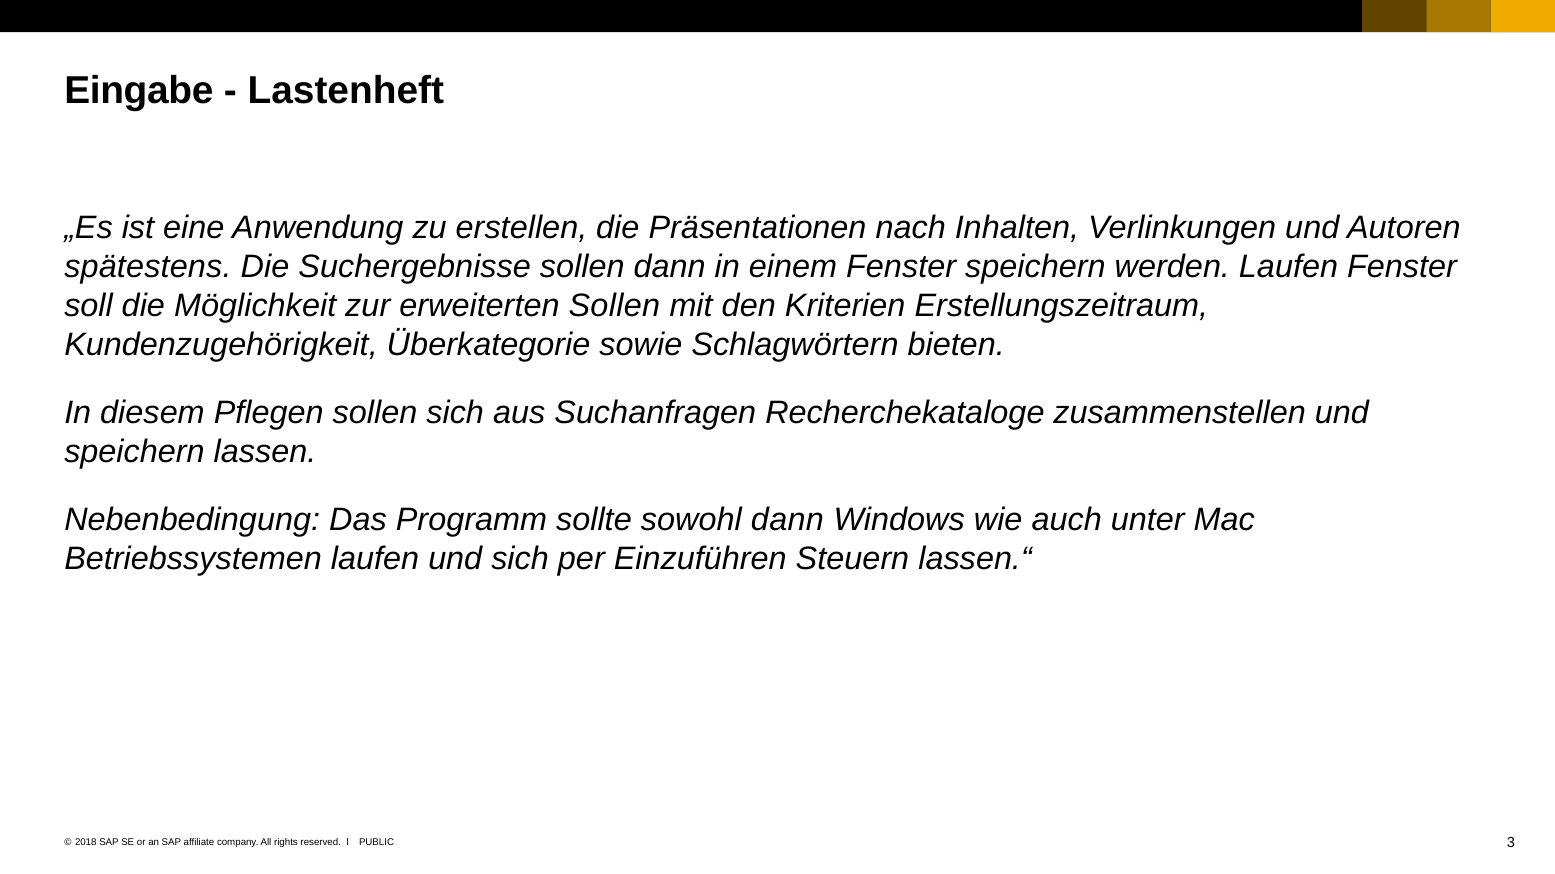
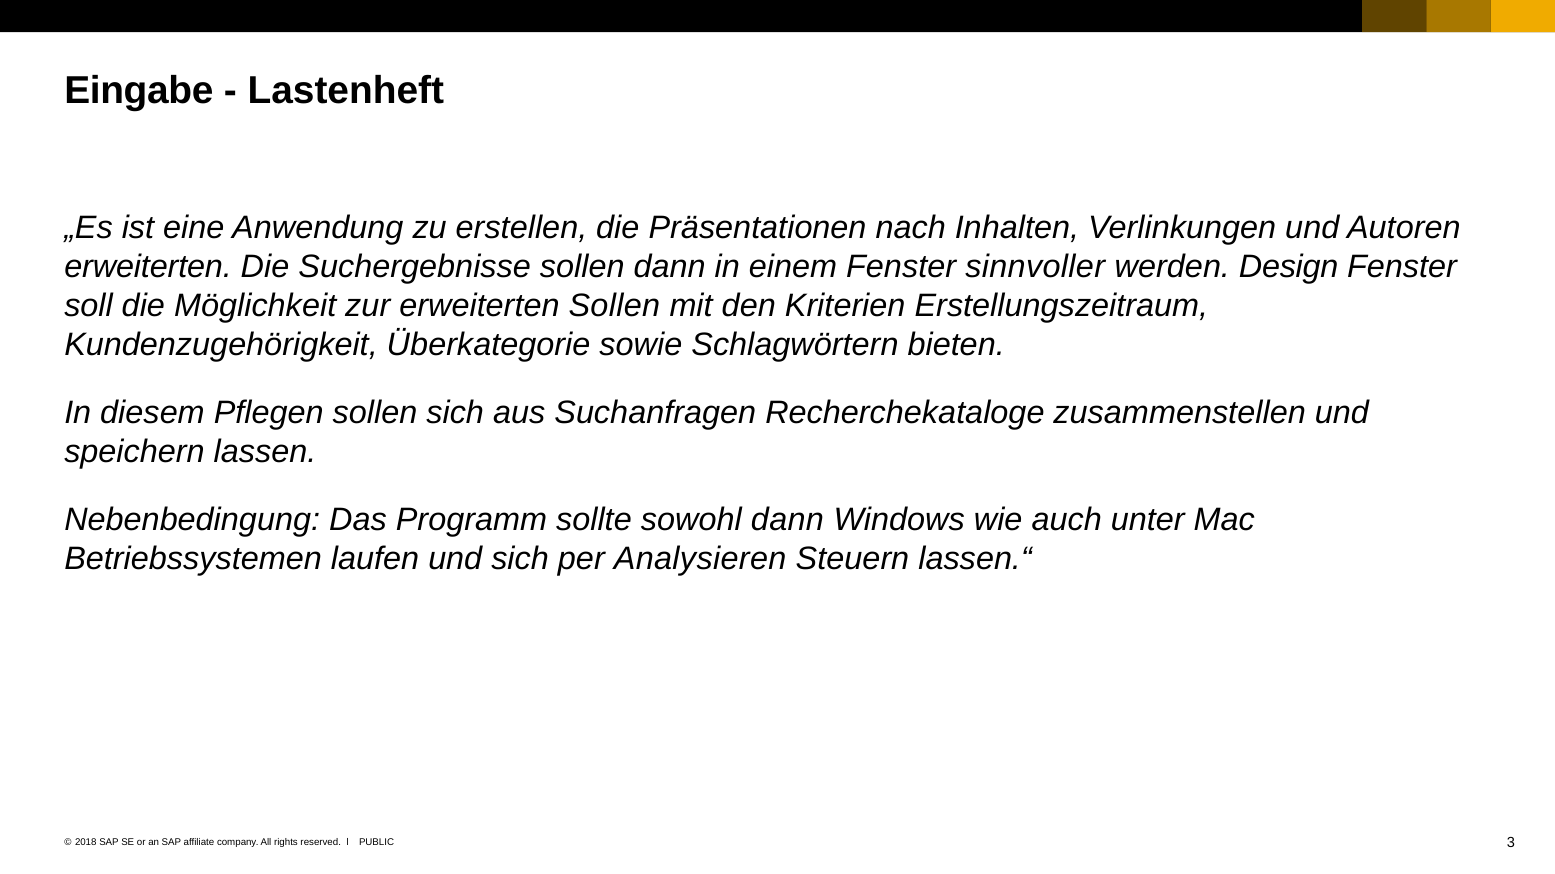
spätestens at (148, 267): spätestens -> erweiterten
Fenster speichern: speichern -> sinnvoller
werden Laufen: Laufen -> Design
Einzuführen: Einzuführen -> Analysieren
